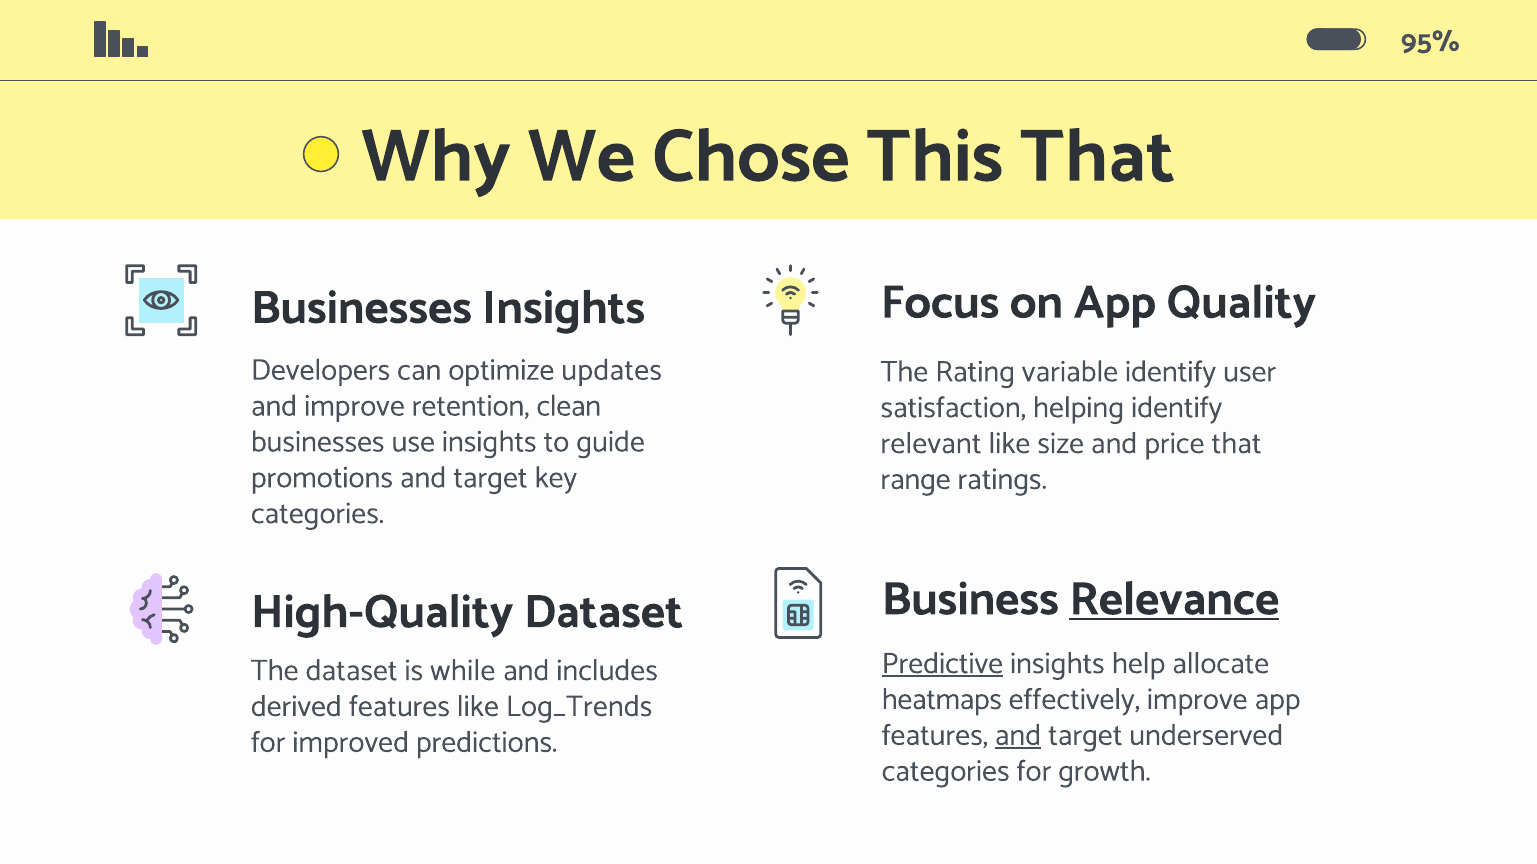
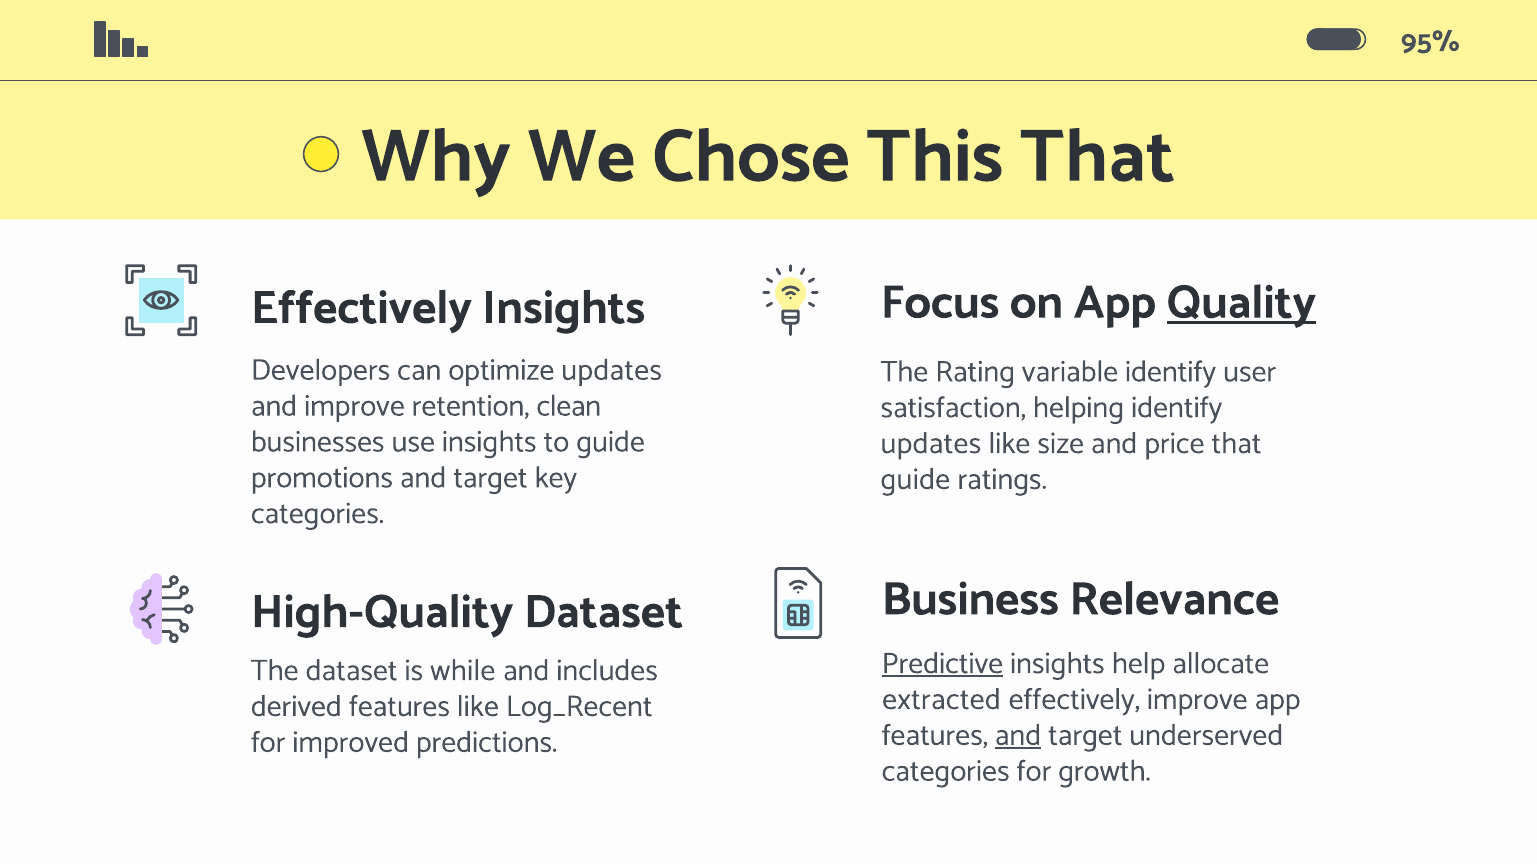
Quality underline: none -> present
Businesses at (361, 308): Businesses -> Effectively
relevant at (931, 443): relevant -> updates
range at (916, 479): range -> guide
Relevance underline: present -> none
heatmaps: heatmaps -> extracted
Log_Trends: Log_Trends -> Log_Recent
